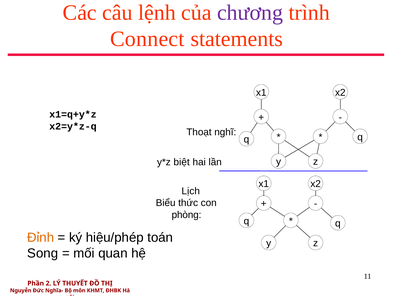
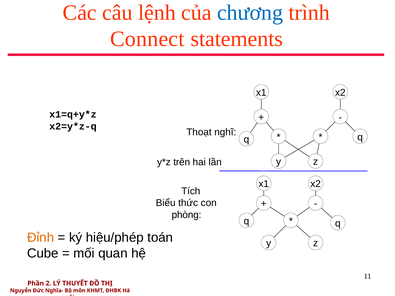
chương colour: purple -> blue
biệt: biệt -> trên
Lịch: Lịch -> Tích
Song: Song -> Cube
